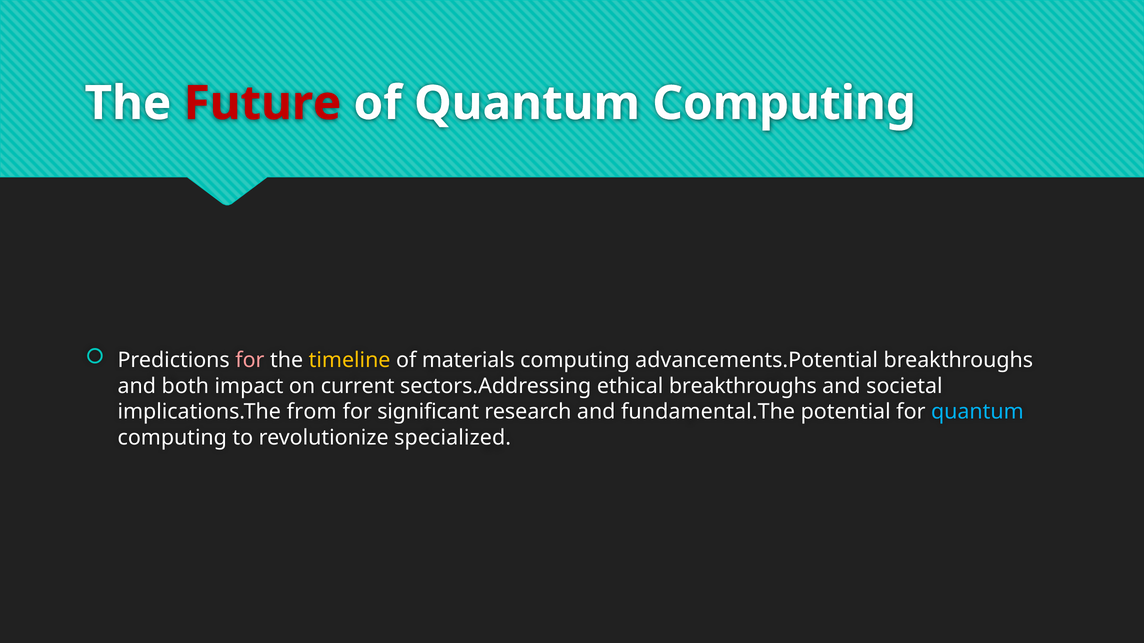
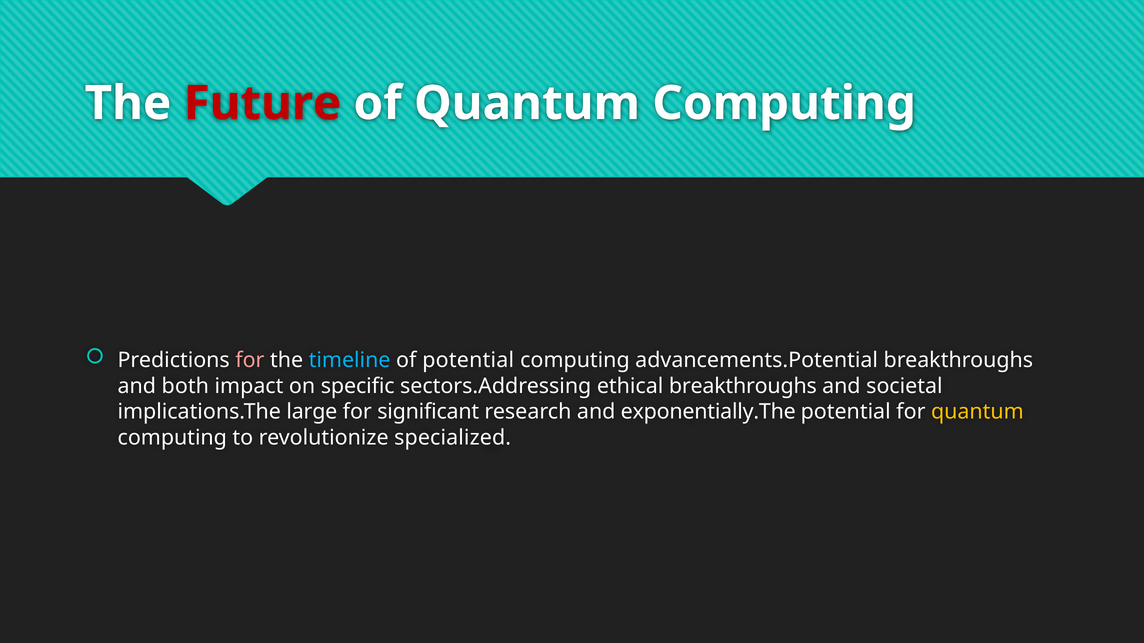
timeline colour: yellow -> light blue
of materials: materials -> potential
current: current -> specific
from: from -> large
fundamental.The: fundamental.The -> exponentially.The
quantum at (977, 412) colour: light blue -> yellow
